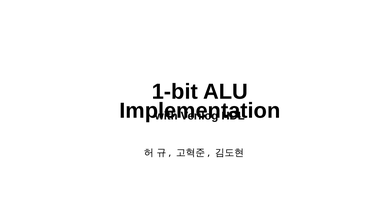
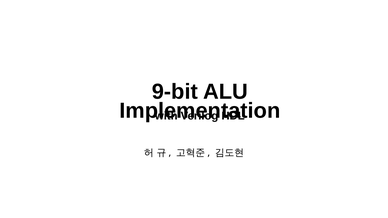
1-bit: 1-bit -> 9-bit
